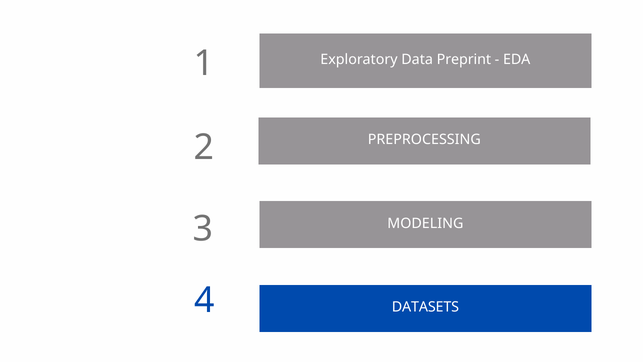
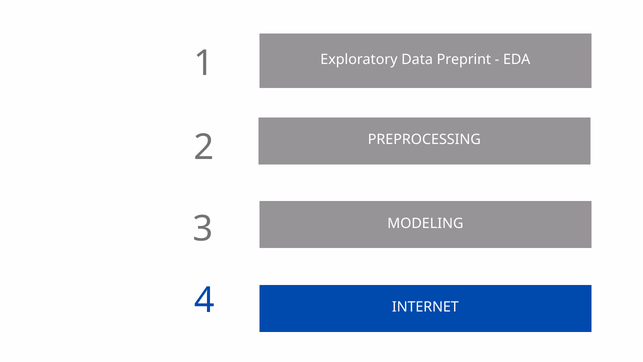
DATASETS: DATASETS -> INTERNET
